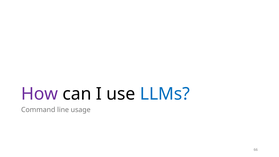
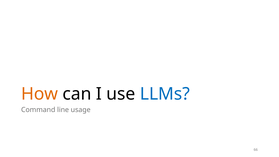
How colour: purple -> orange
